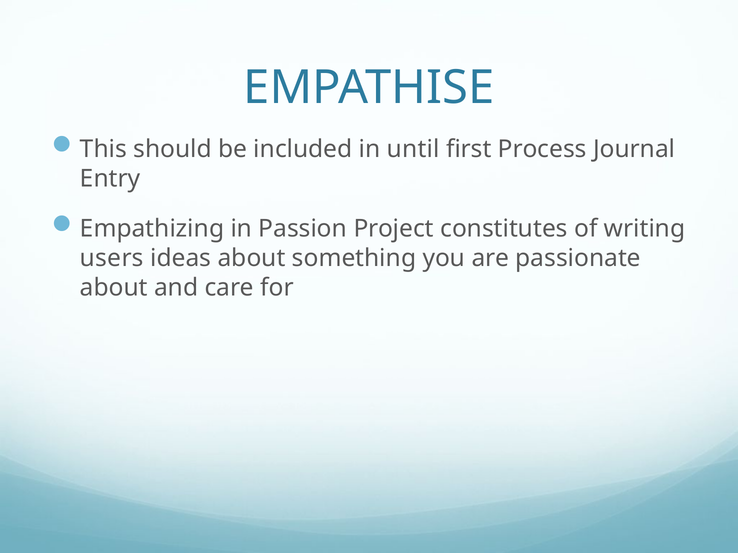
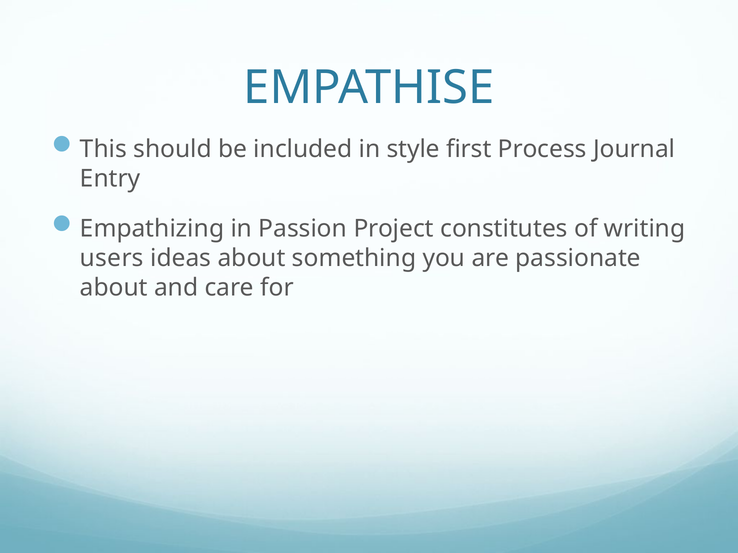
until: until -> style
